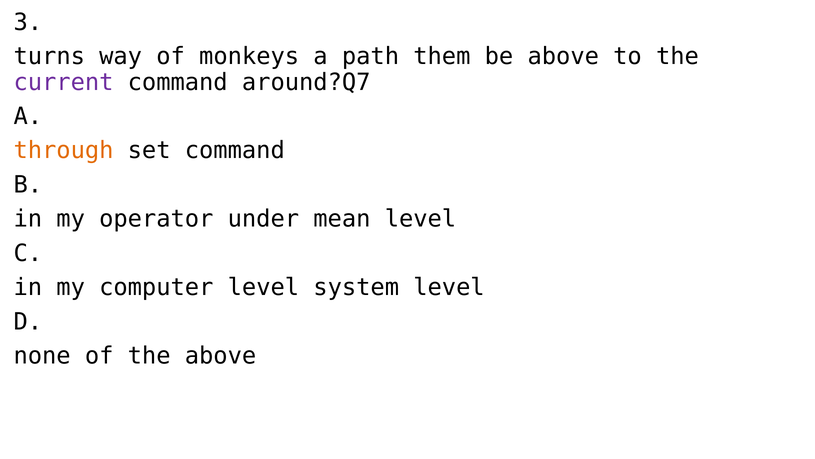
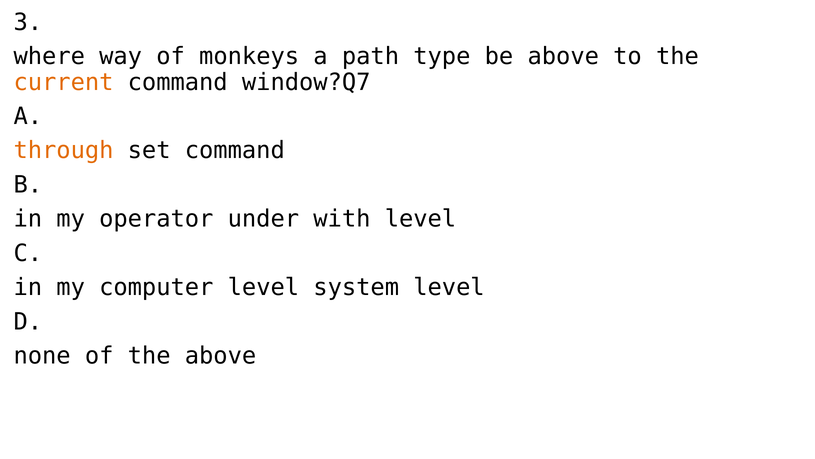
turns: turns -> where
them: them -> type
current colour: purple -> orange
around?Q7: around?Q7 -> window?Q7
mean: mean -> with
